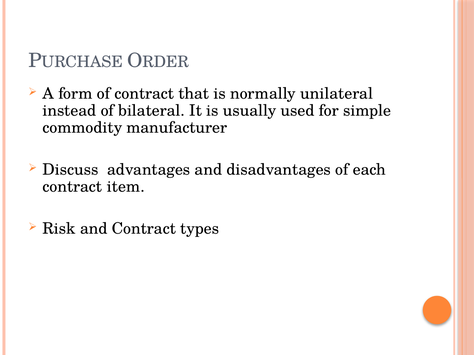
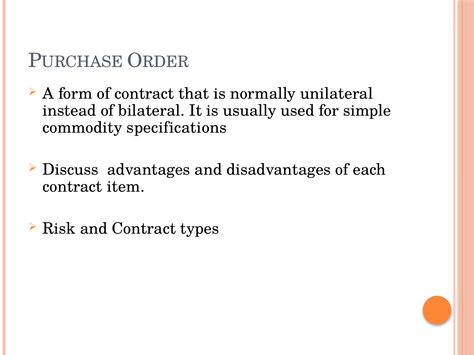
manufacturer: manufacturer -> specifications
